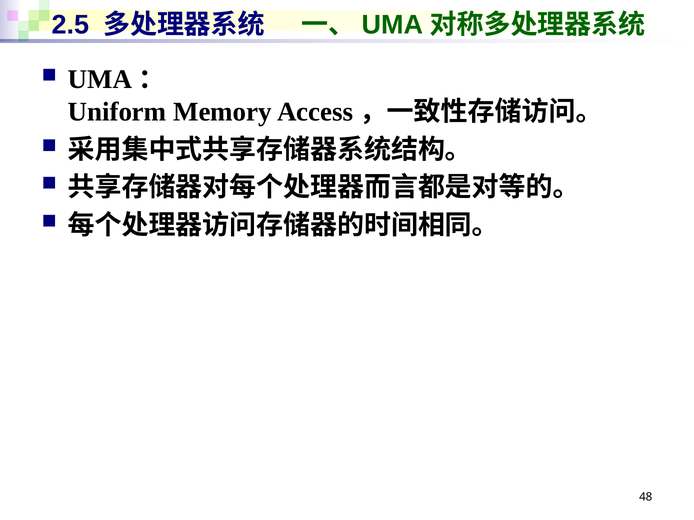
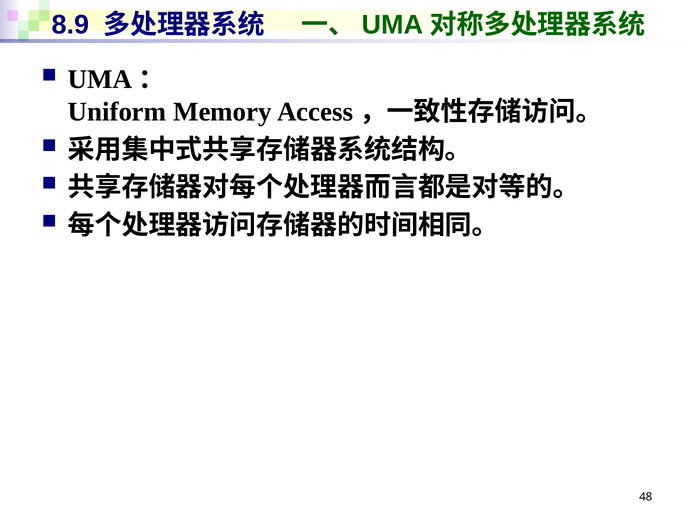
2.5: 2.5 -> 8.9
